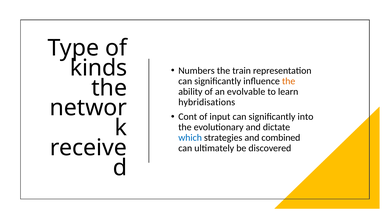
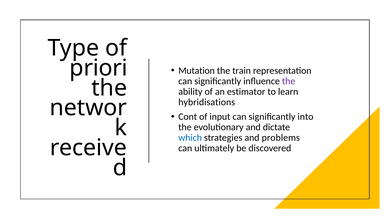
kinds: kinds -> priori
Numbers: Numbers -> Mutation
the at (289, 81) colour: orange -> purple
evolvable: evolvable -> estimator
combined: combined -> problems
